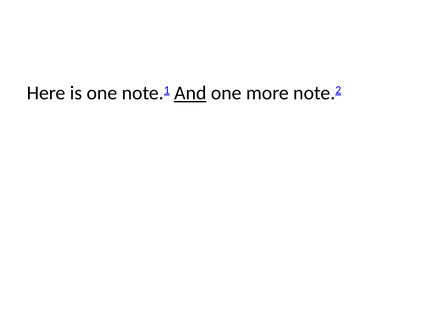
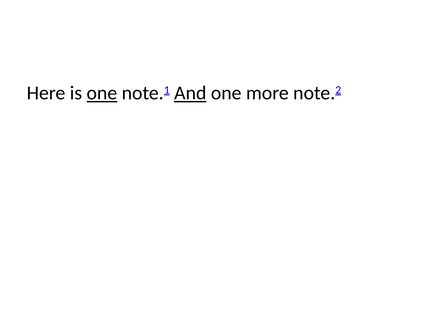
one at (102, 93) underline: none -> present
